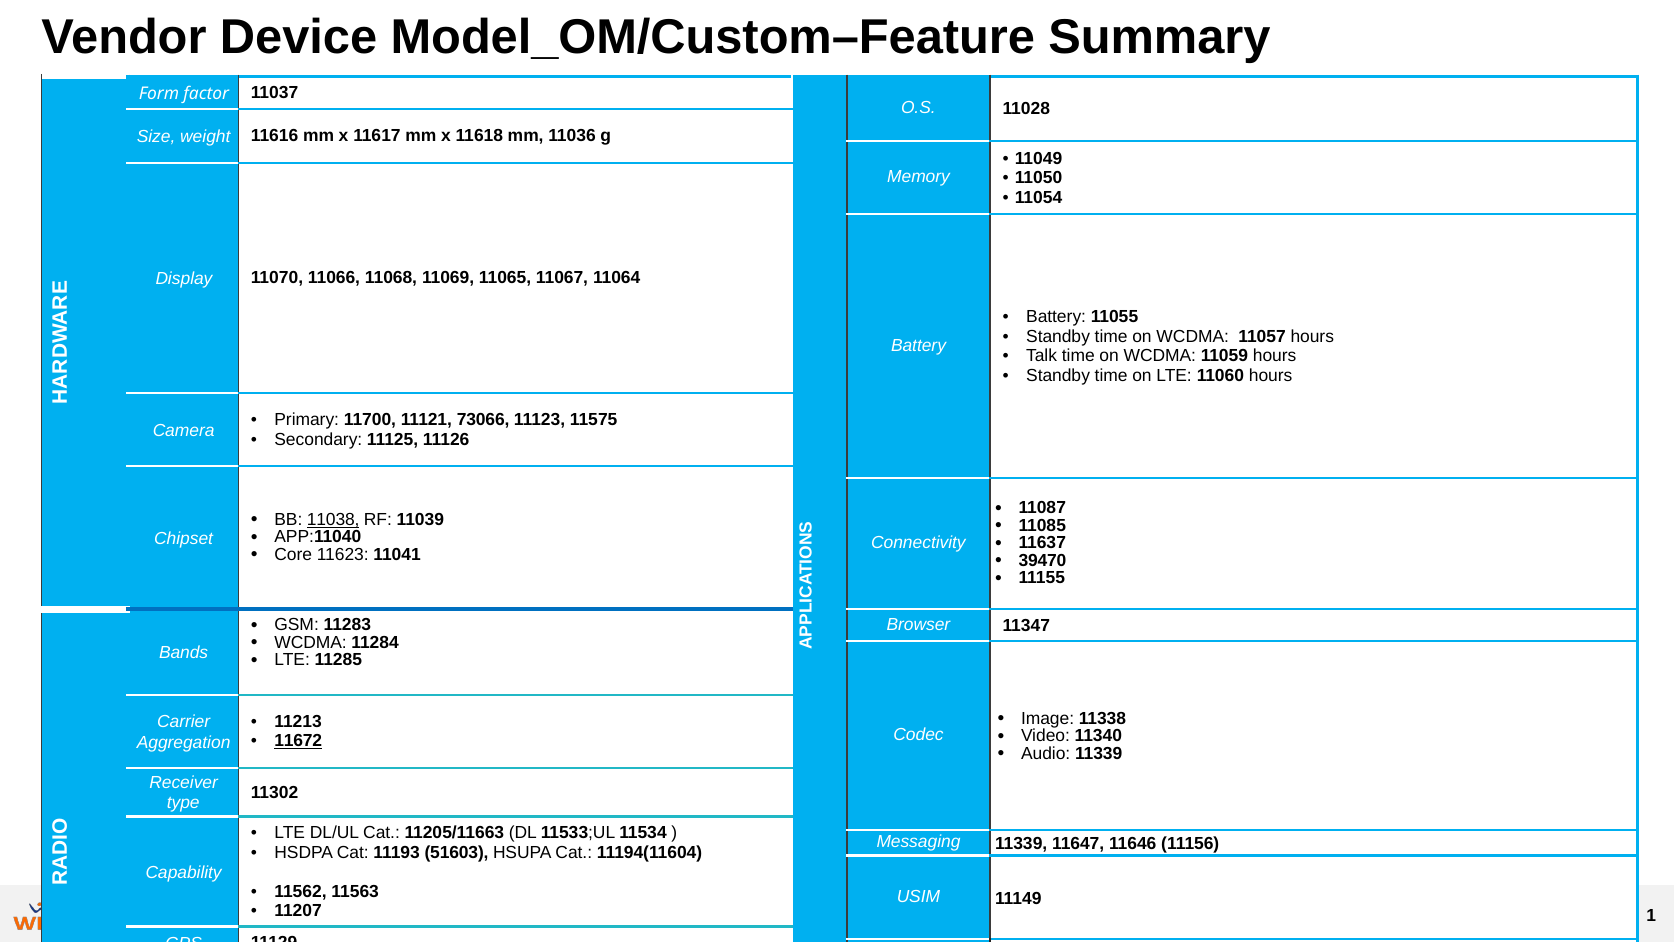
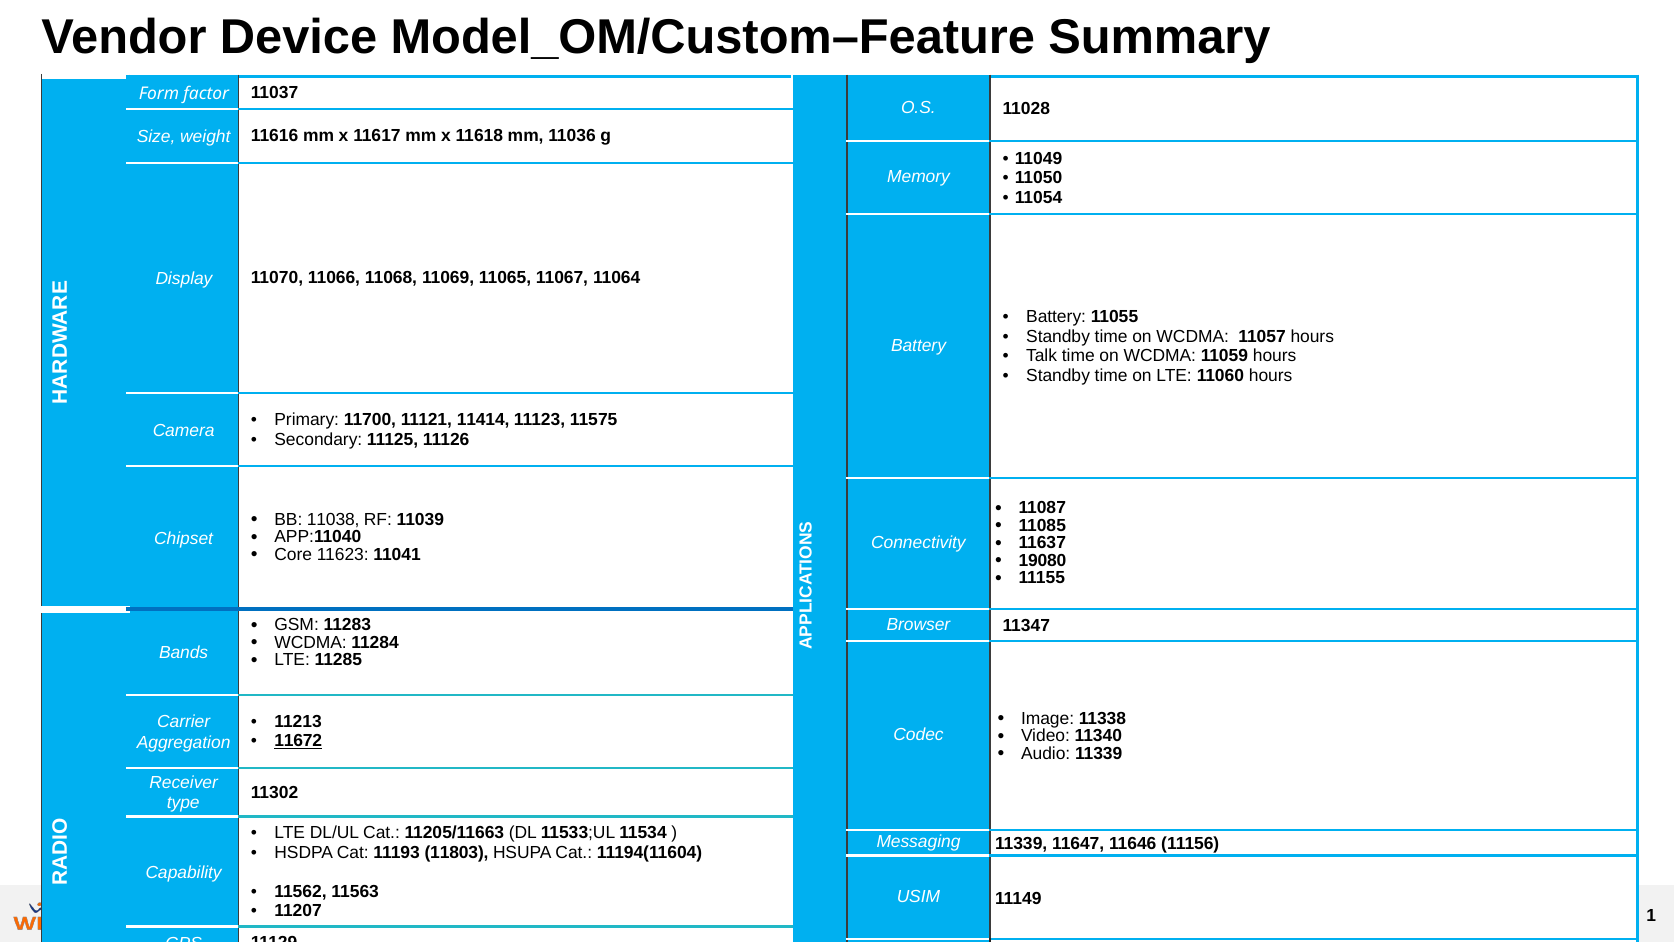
73066: 73066 -> 11414
11038 underline: present -> none
39470: 39470 -> 19080
51603: 51603 -> 11803
